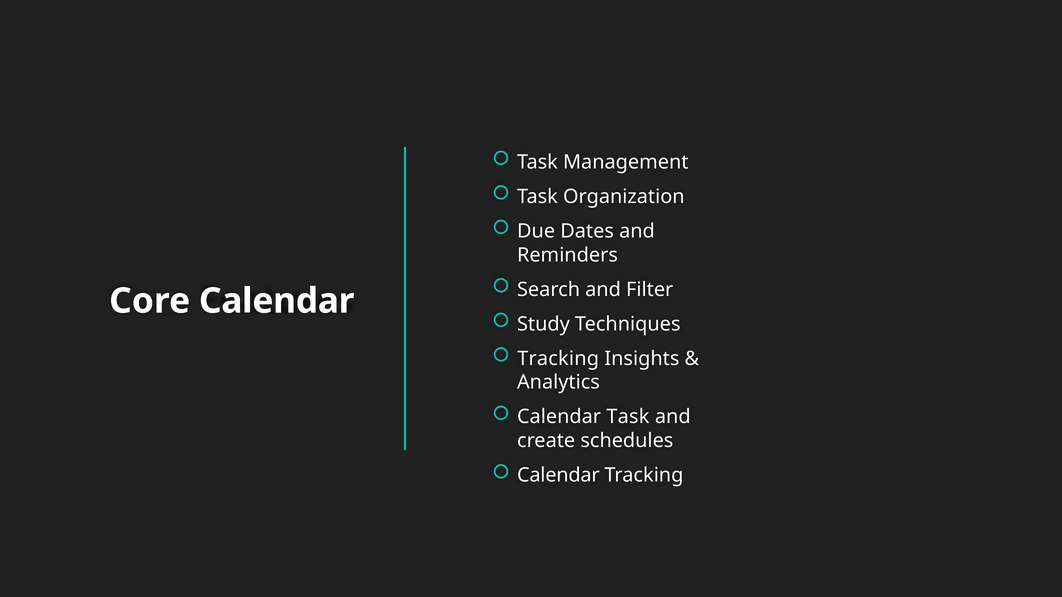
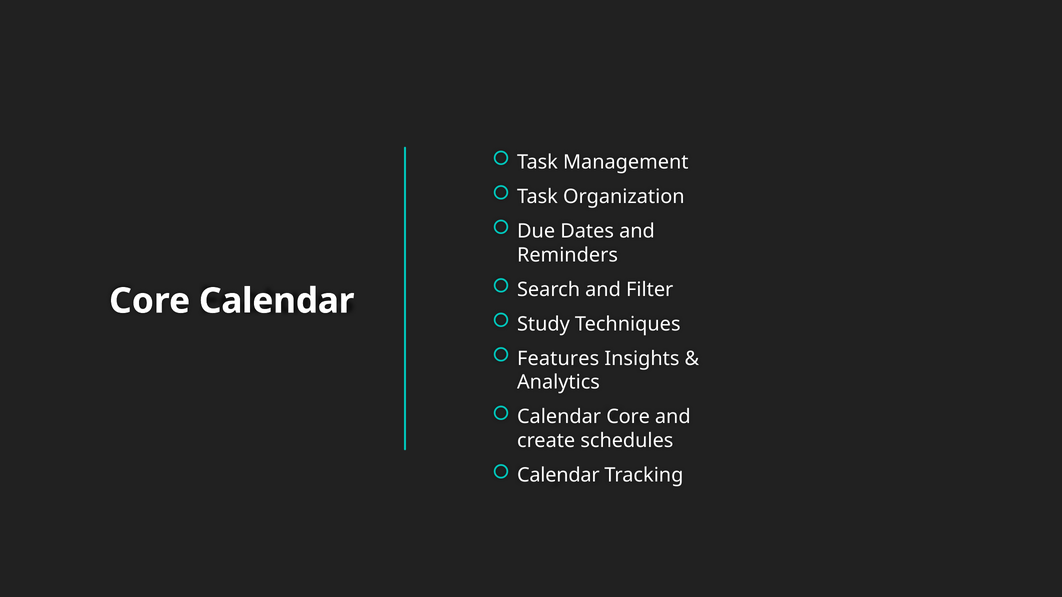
Tracking at (558, 359): Tracking -> Features
Calendar Task: Task -> Core
